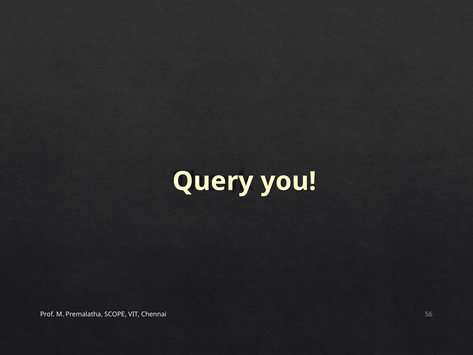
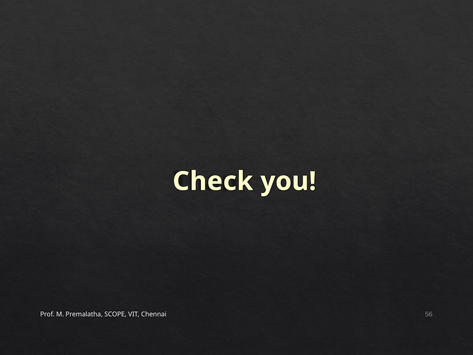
Query: Query -> Check
